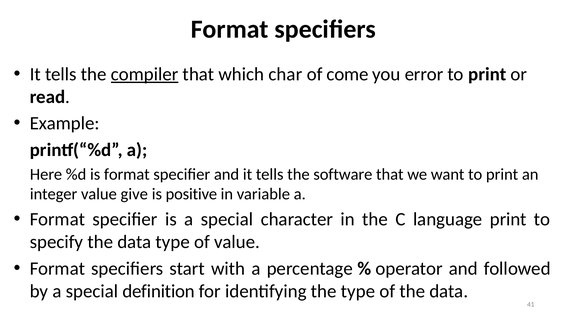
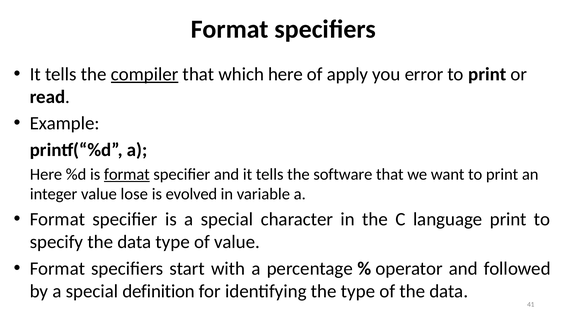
which char: char -> here
come: come -> apply
format at (127, 174) underline: none -> present
give: give -> lose
positive: positive -> evolved
